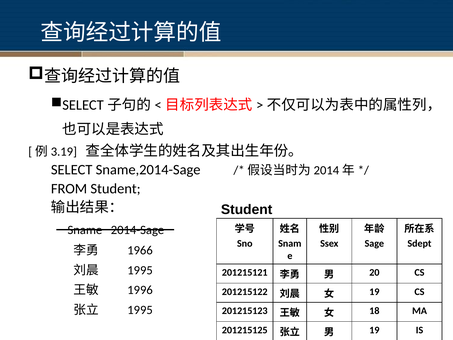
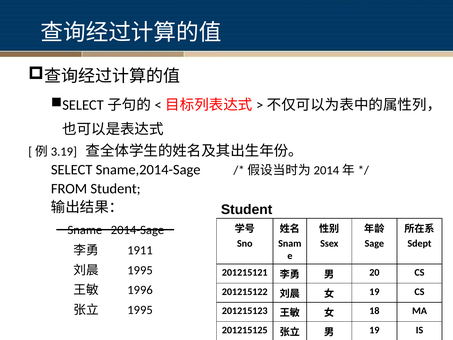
1966: 1966 -> 1911
